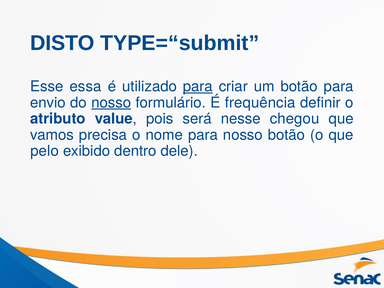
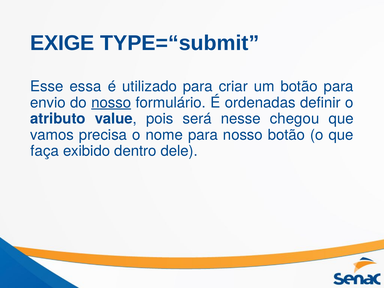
DISTO: DISTO -> EXIGE
para at (198, 87) underline: present -> none
frequência: frequência -> ordenadas
pelo: pelo -> faça
